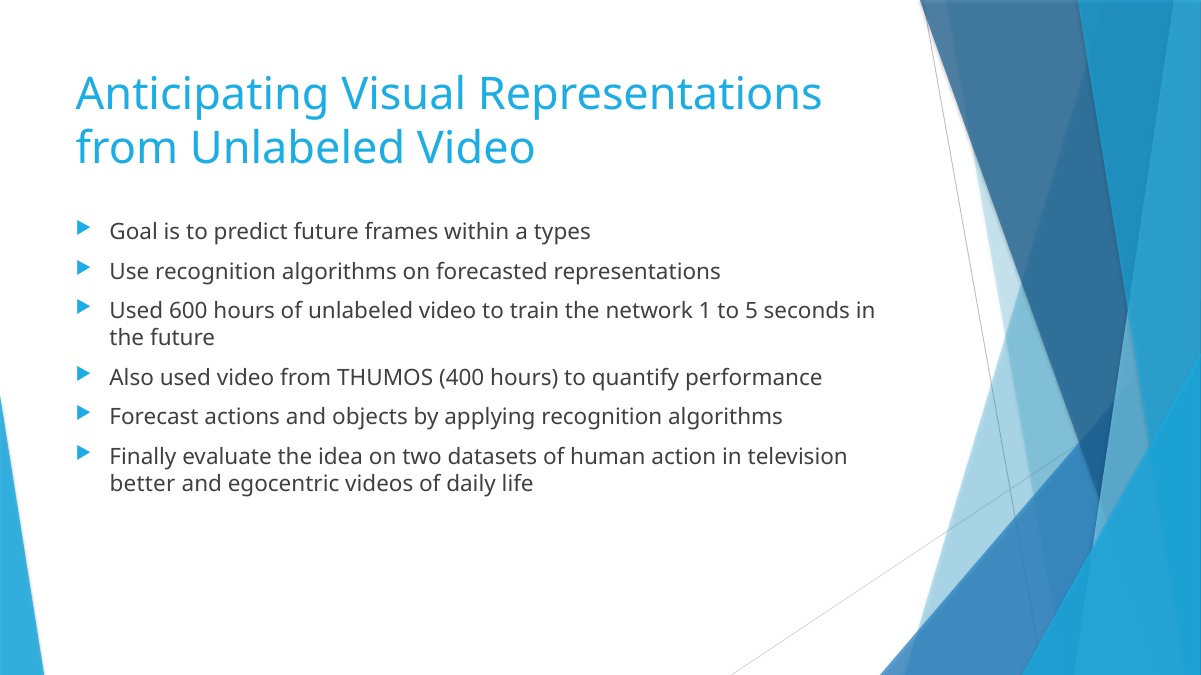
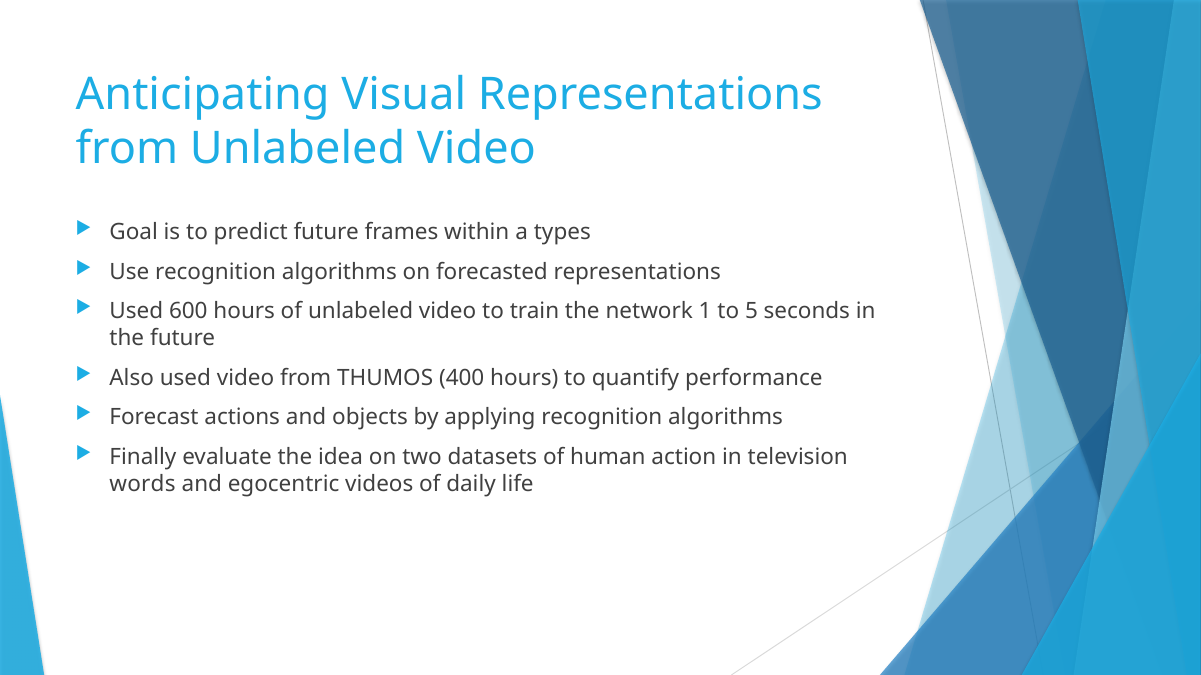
better: better -> words
